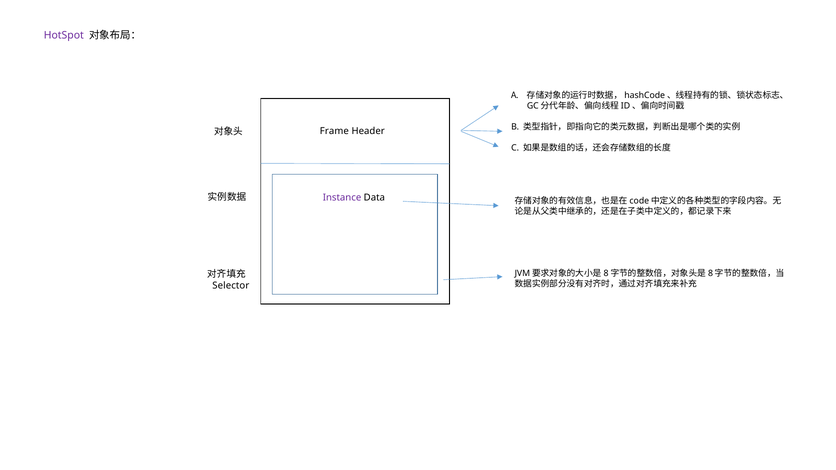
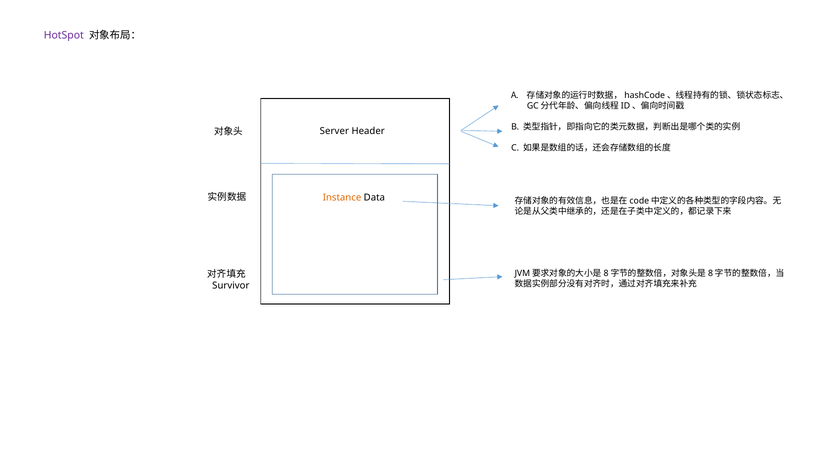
Frame: Frame -> Server
Instance colour: purple -> orange
Selector: Selector -> Survivor
